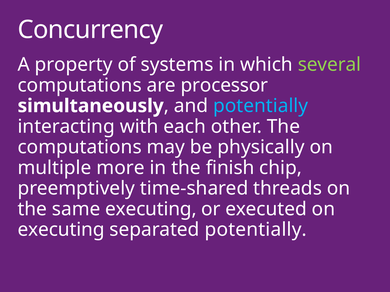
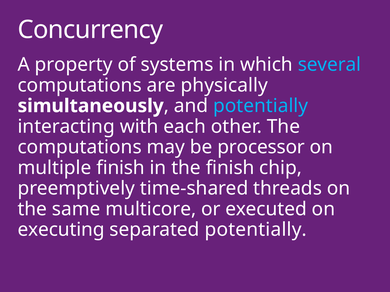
several colour: light green -> light blue
processor: processor -> physically
physically: physically -> processor
multiple more: more -> finish
same executing: executing -> multicore
